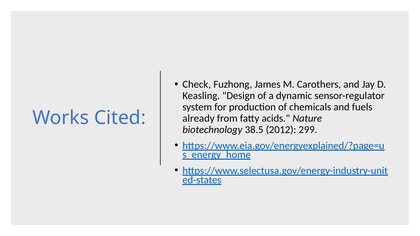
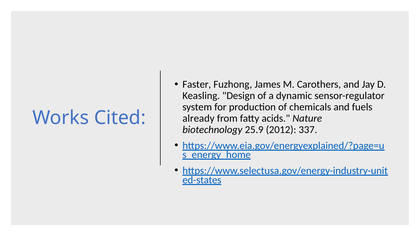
Check: Check -> Faster
38.5: 38.5 -> 25.9
299: 299 -> 337
